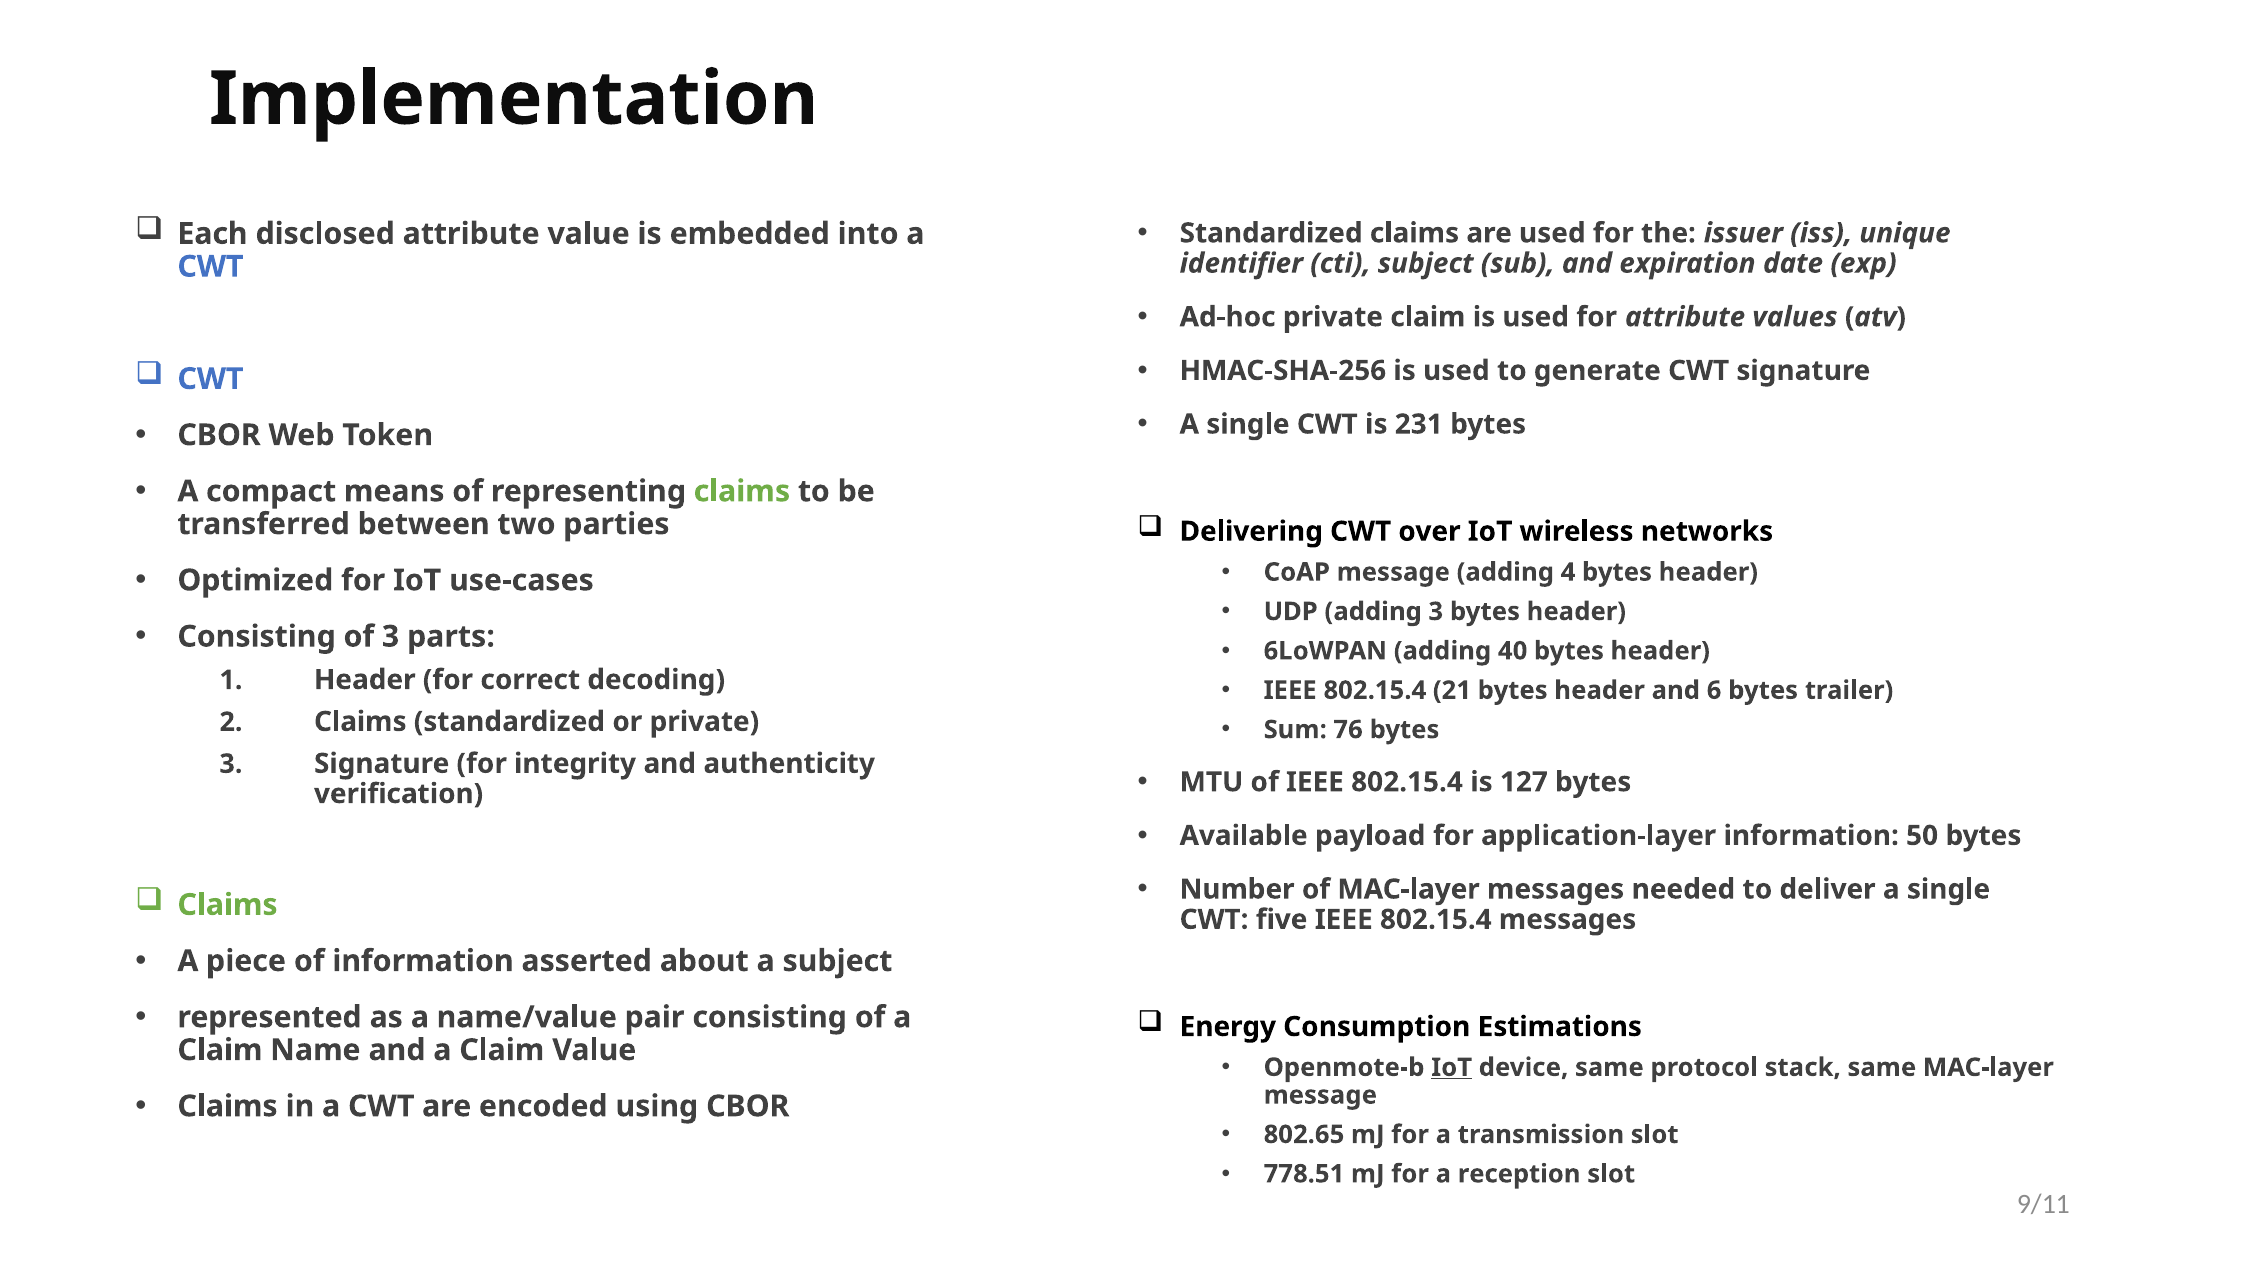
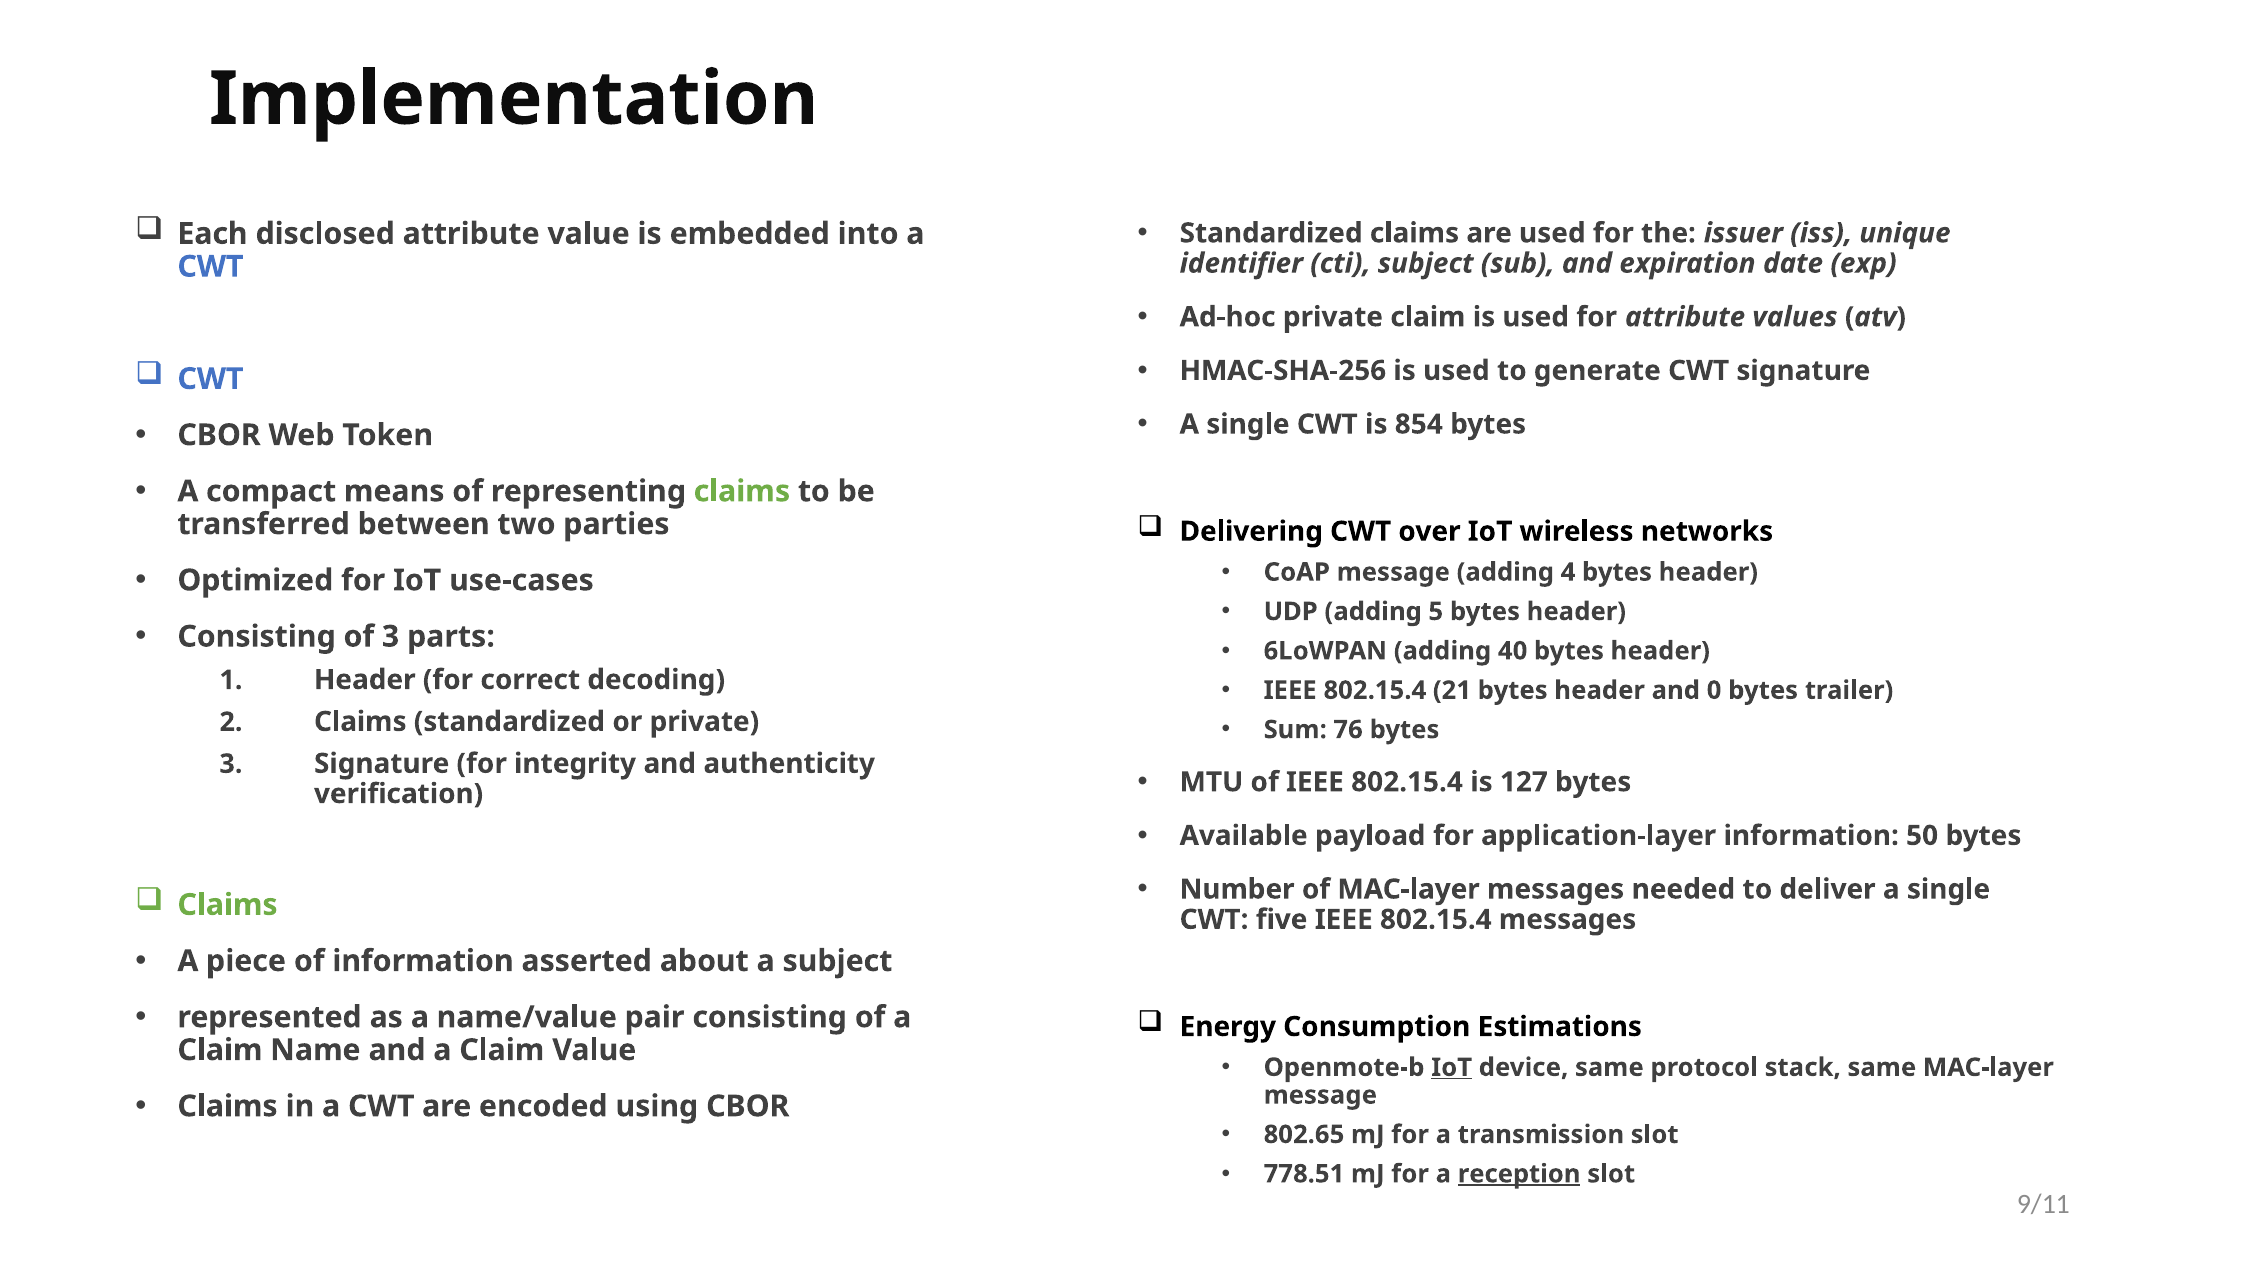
231: 231 -> 854
adding 3: 3 -> 5
6: 6 -> 0
reception underline: none -> present
